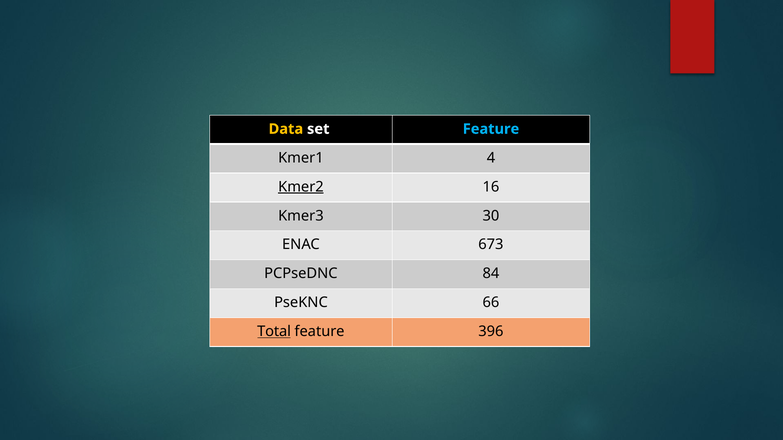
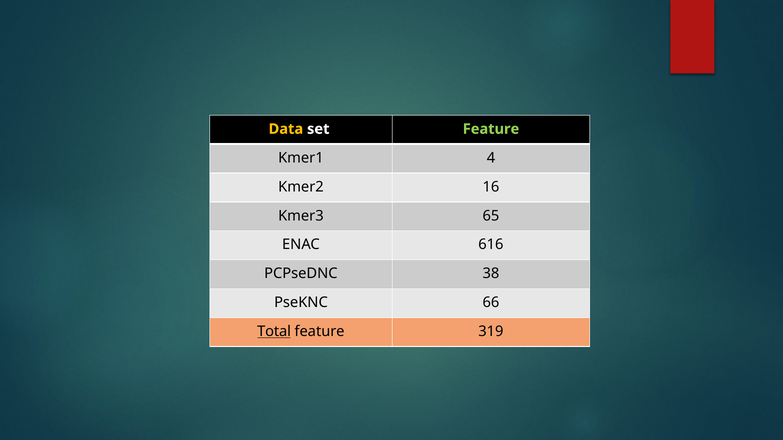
Feature at (491, 129) colour: light blue -> light green
Kmer2 underline: present -> none
30: 30 -> 65
673: 673 -> 616
84: 84 -> 38
396: 396 -> 319
